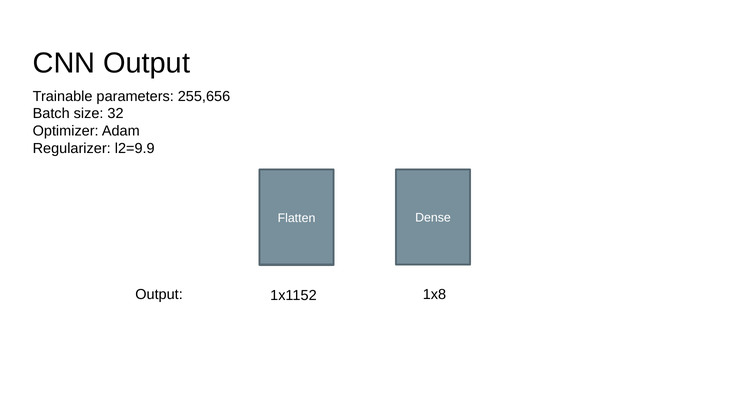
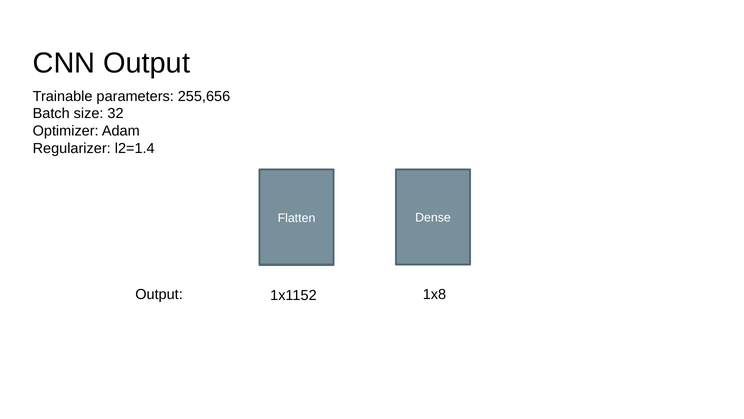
l2=9.9: l2=9.9 -> l2=1.4
